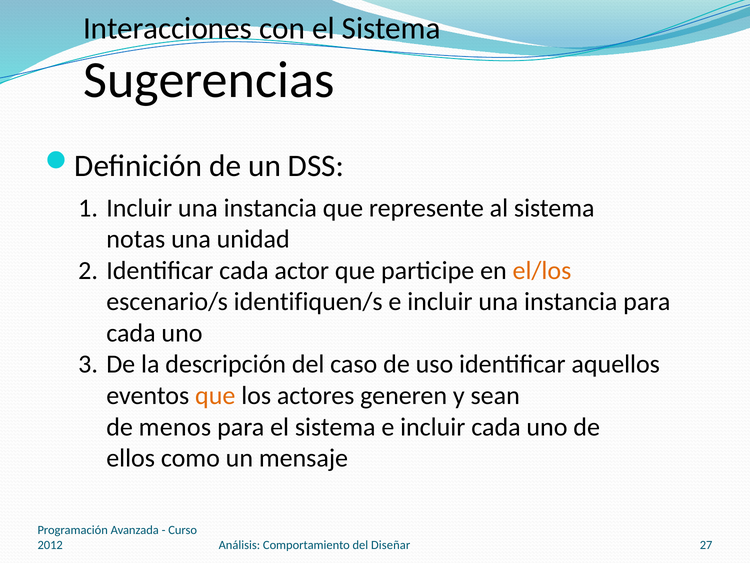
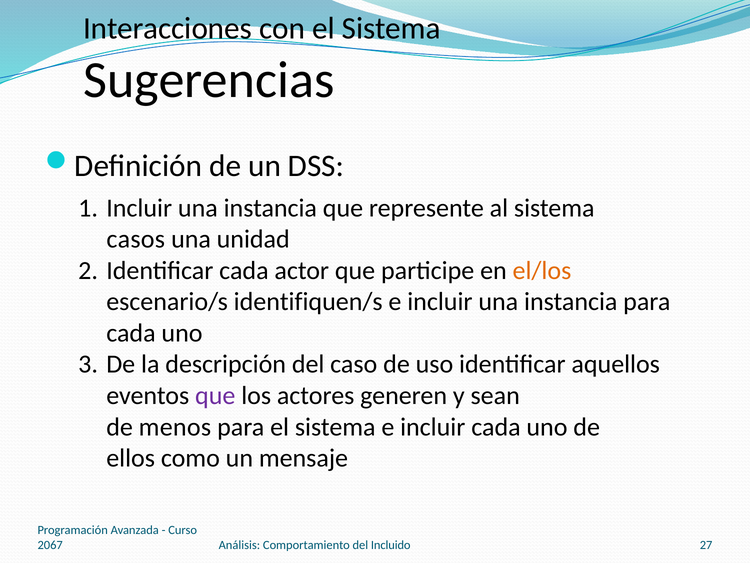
notas: notas -> casos
que at (215, 395) colour: orange -> purple
Diseñar: Diseñar -> Incluido
2012: 2012 -> 2067
